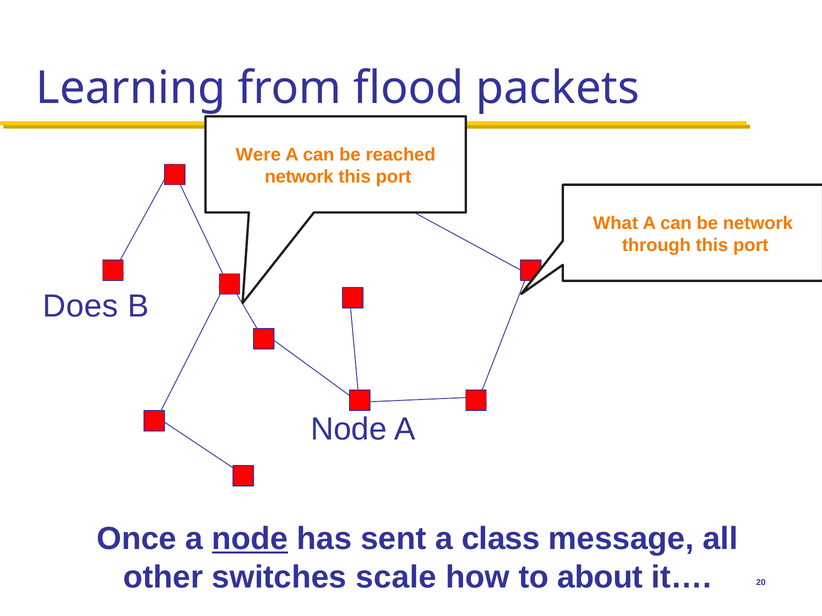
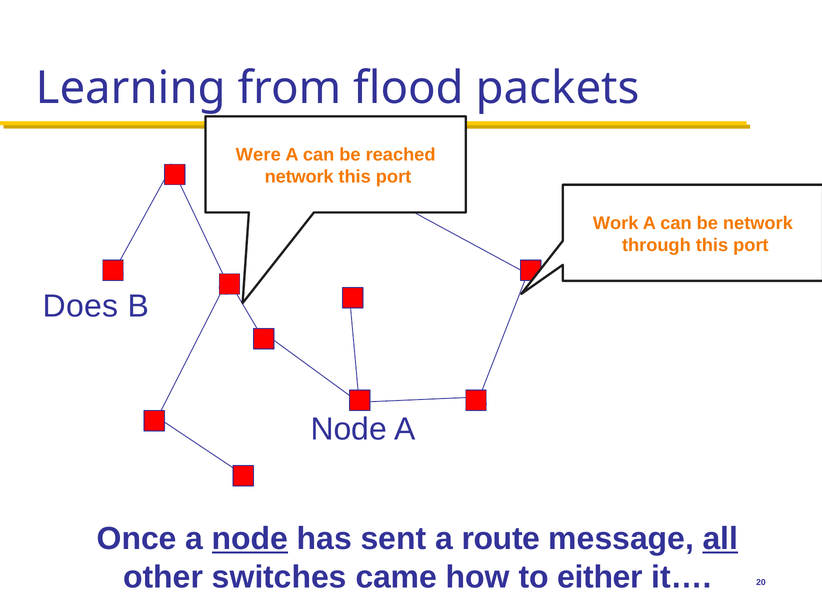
What: What -> Work
class: class -> route
all underline: none -> present
scale: scale -> came
about: about -> either
